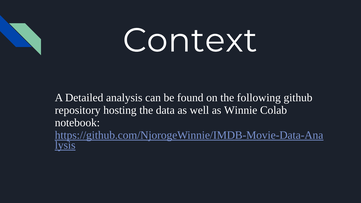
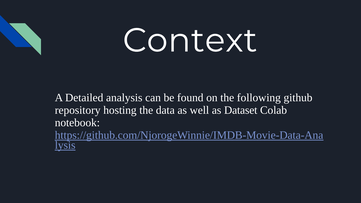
Winnie: Winnie -> Dataset
